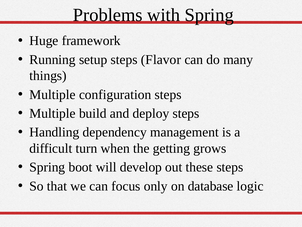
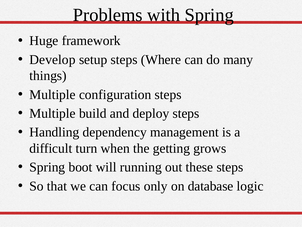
Running: Running -> Develop
Flavor: Flavor -> Where
develop: develop -> running
